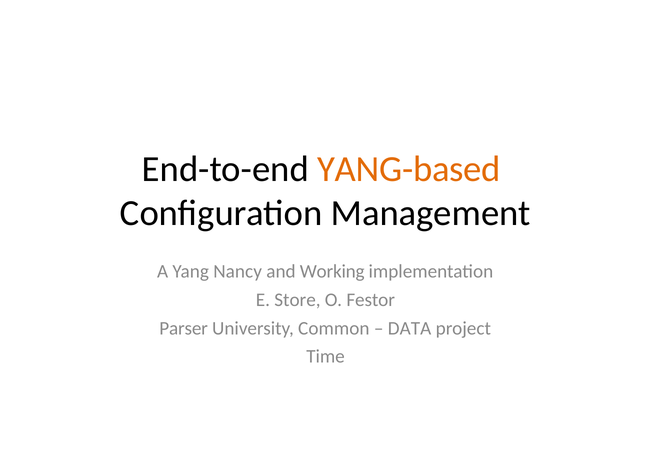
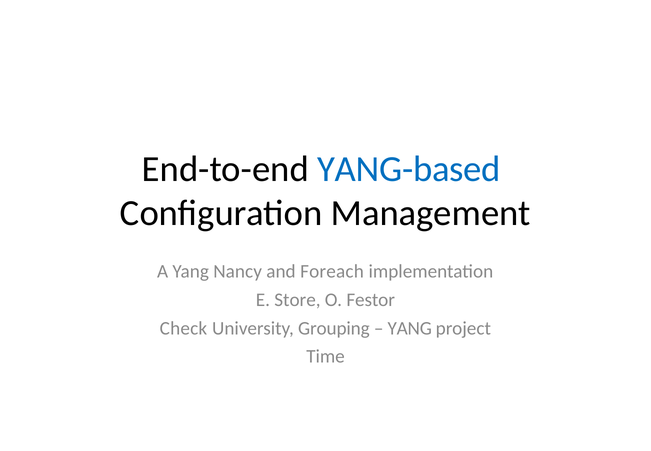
YANG-based colour: orange -> blue
Working: Working -> Foreach
Parser: Parser -> Check
Common: Common -> Grouping
DATA at (410, 328): DATA -> YANG
